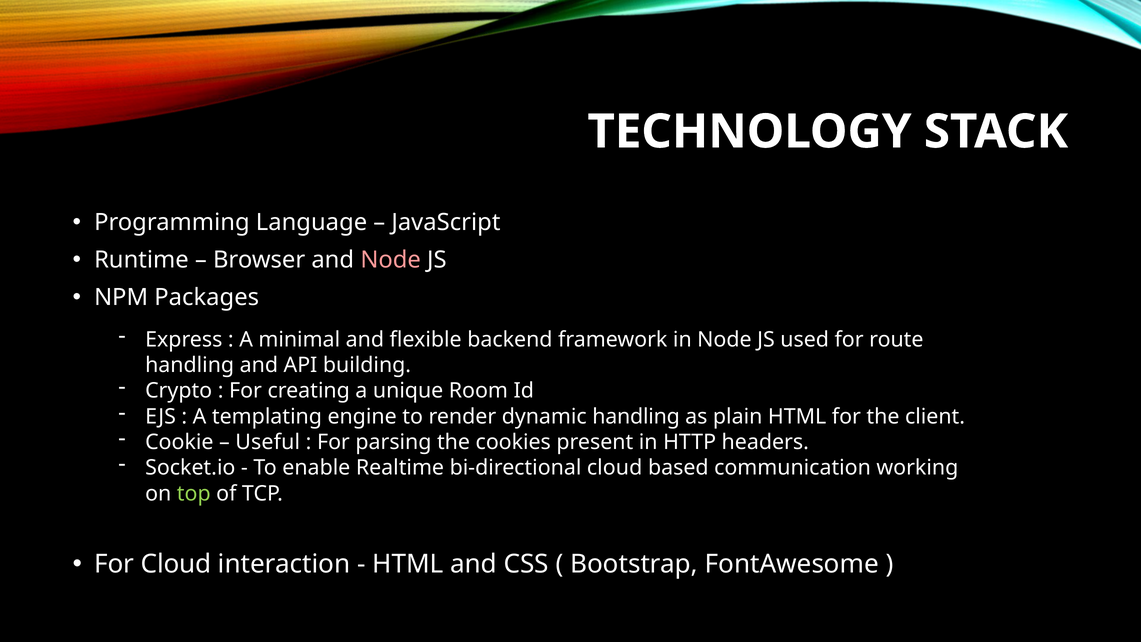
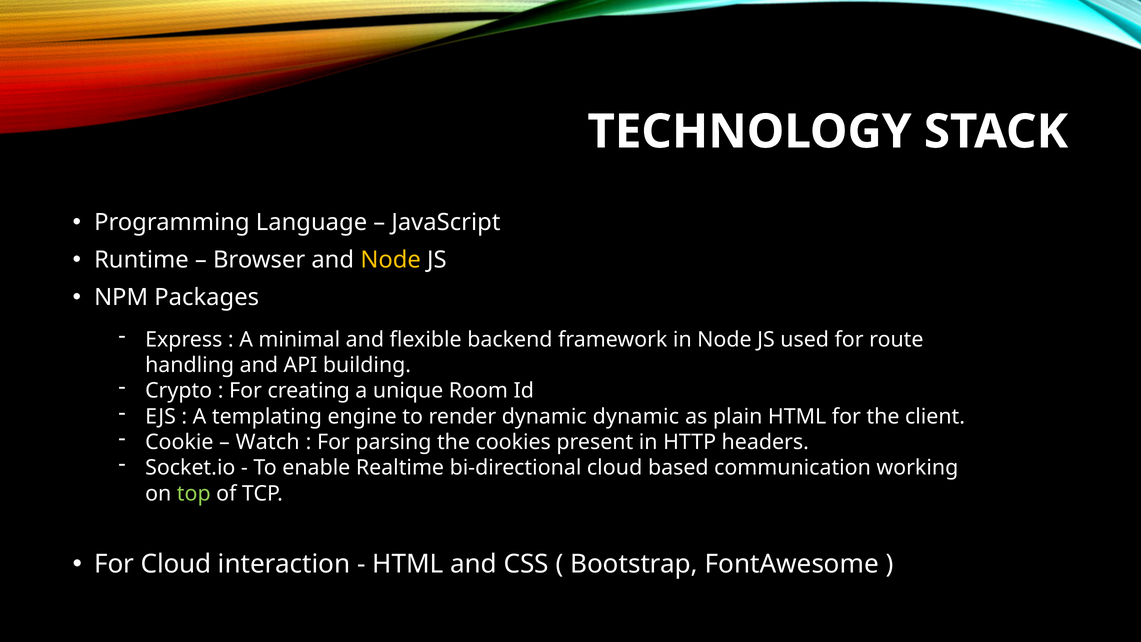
Node at (391, 260) colour: pink -> yellow
dynamic handling: handling -> dynamic
Useful: Useful -> Watch
